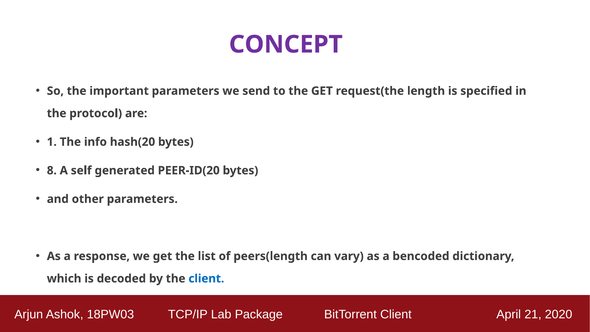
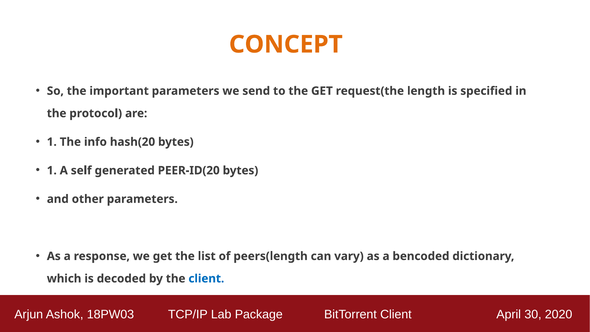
CONCEPT colour: purple -> orange
8 at (52, 170): 8 -> 1
21: 21 -> 30
